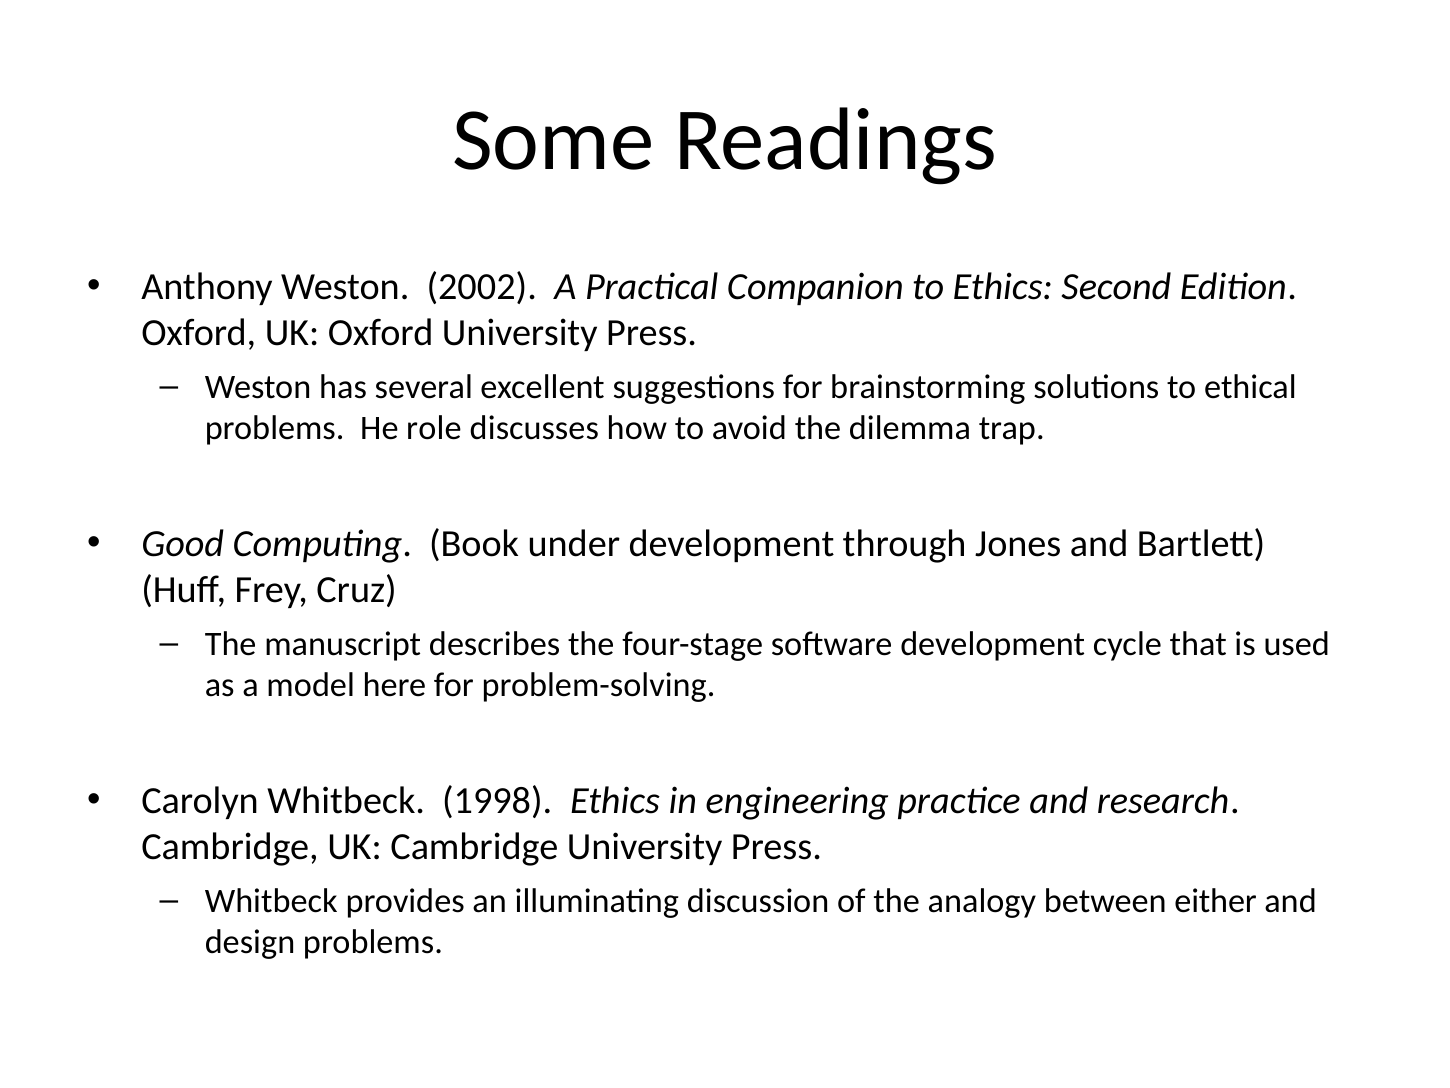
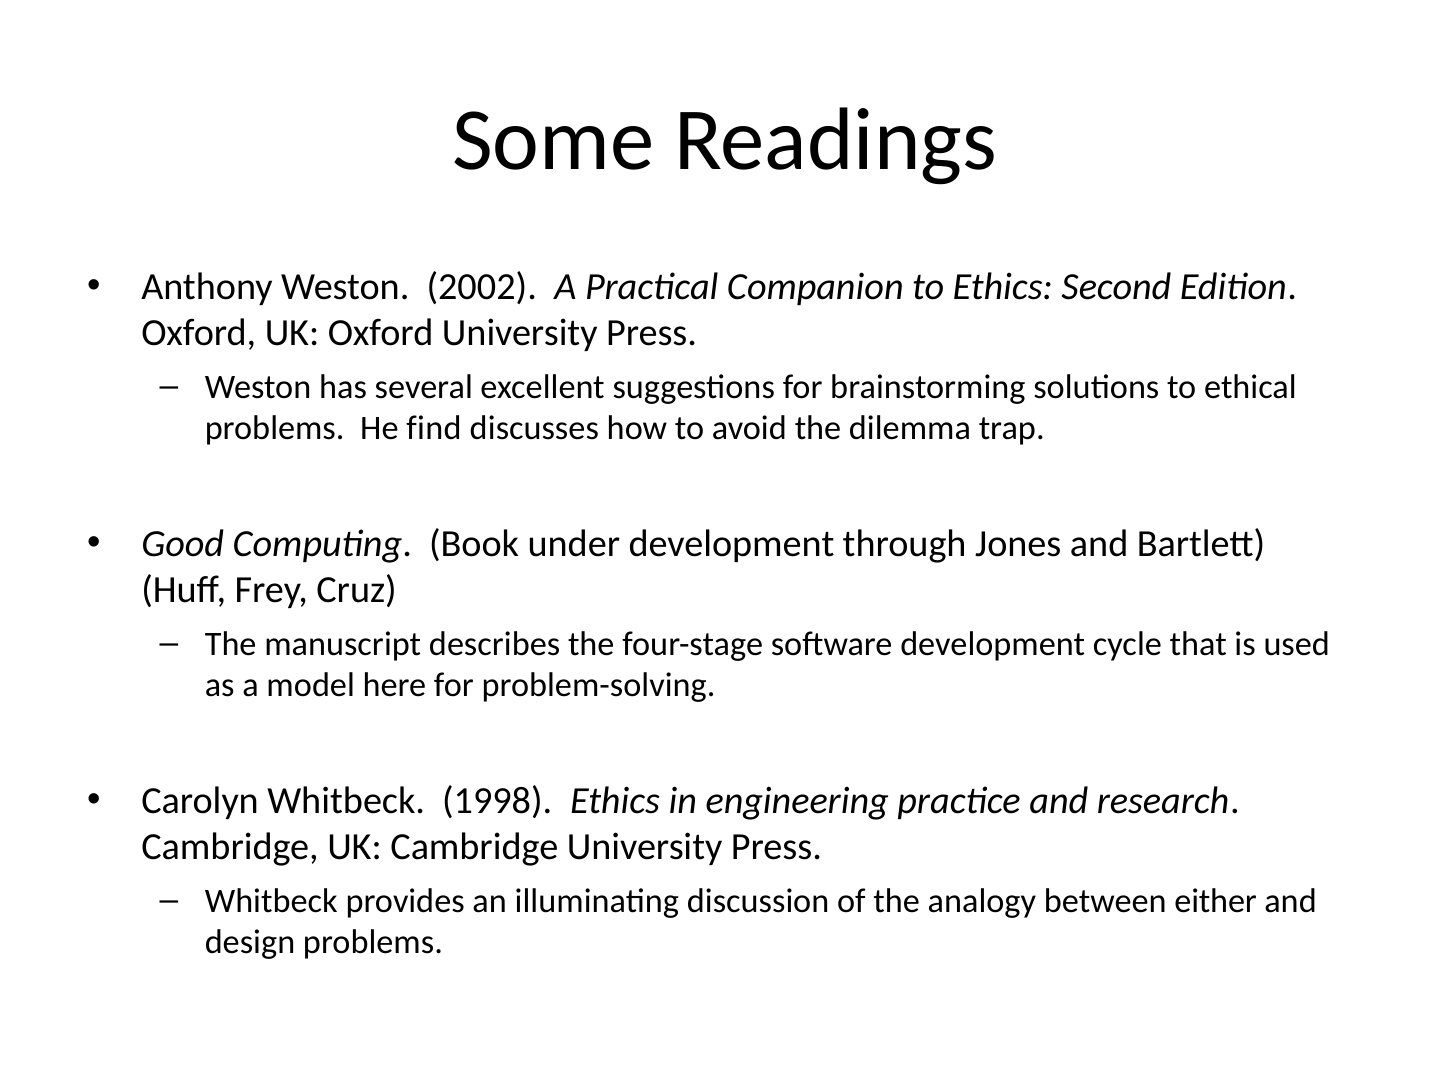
role: role -> find
